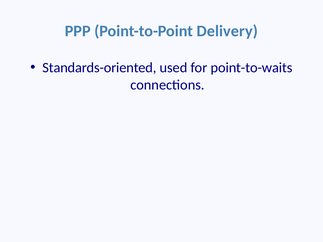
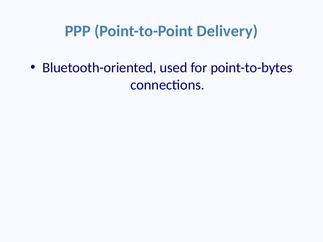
Standards-oriented: Standards-oriented -> Bluetooth-oriented
point-to-waits: point-to-waits -> point-to-bytes
